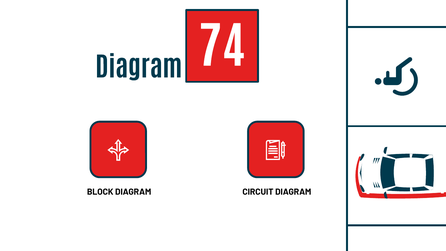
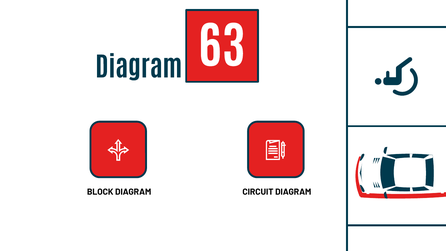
74: 74 -> 63
